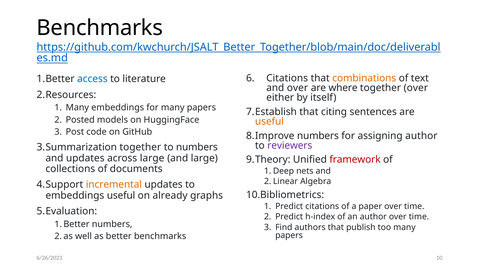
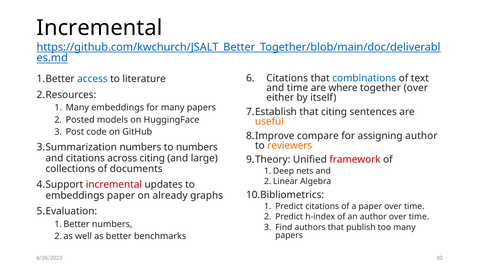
Benchmarks at (100, 28): Benchmarks -> Incremental
combinations colour: orange -> blue
and over: over -> time
numbers at (318, 135): numbers -> compare
reviewers colour: purple -> orange
together at (140, 147): together -> numbers
and updates: updates -> citations
across large: large -> citing
incremental at (114, 184) colour: orange -> red
embeddings useful: useful -> paper
